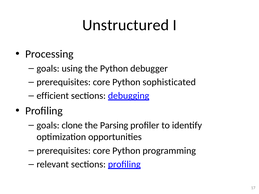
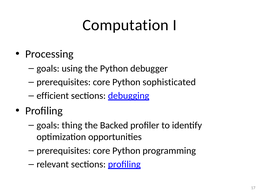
Unstructured: Unstructured -> Computation
clone: clone -> thing
Parsing: Parsing -> Backed
